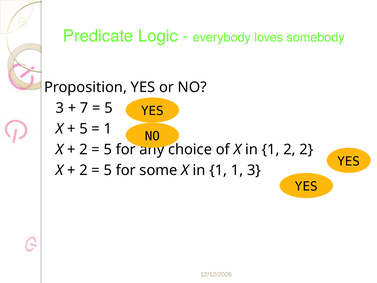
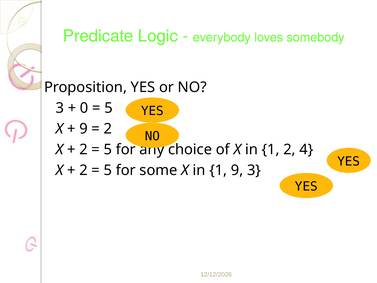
7: 7 -> 0
5 at (83, 129): 5 -> 9
1 at (108, 129): 1 -> 2
2 2: 2 -> 4
1 1: 1 -> 9
